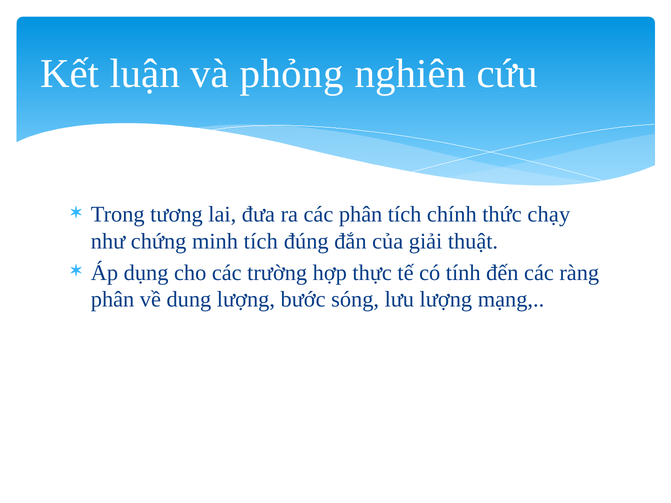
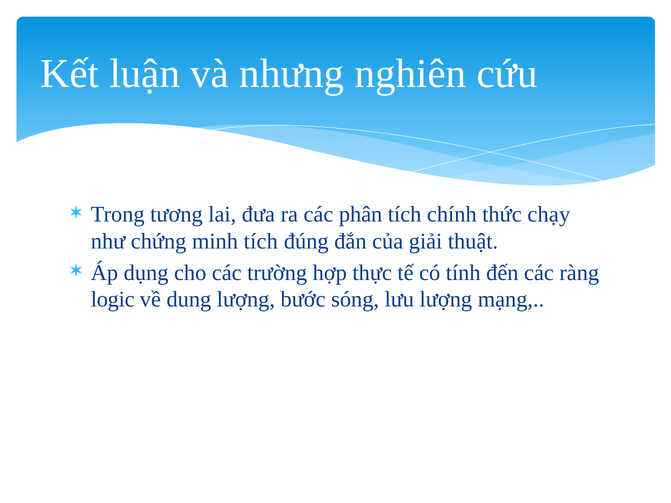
phỏng: phỏng -> nhưng
phân at (113, 300): phân -> logic
